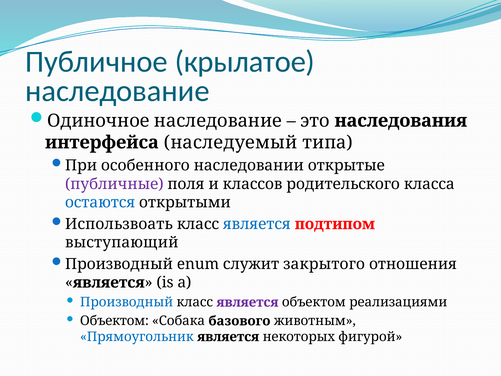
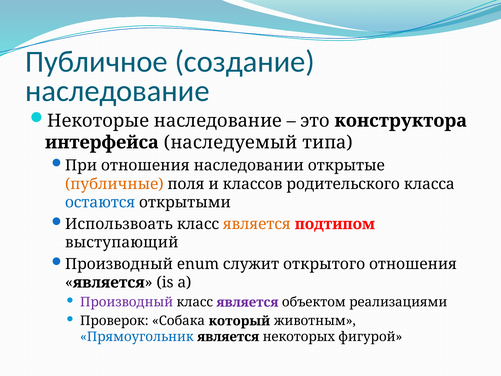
крылатое: крылатое -> создание
Одиночное: Одиночное -> Некоторые
наследования: наследования -> конструктора
При особенного: особенного -> отношения
публичные colour: purple -> orange
является at (257, 224) colour: blue -> orange
закрытого: закрытого -> открытого
Производный at (127, 302) colour: blue -> purple
Объектом at (114, 321): Объектом -> Проверок
базового: базового -> который
